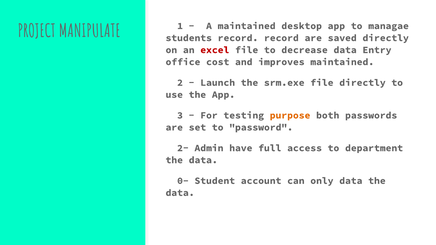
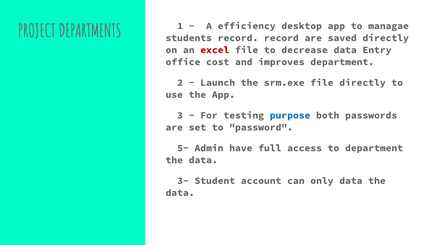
MANIPULATE: MANIPULATE -> DEPARTMENTS
A maintained: maintained -> efficiency
improves maintained: maintained -> department
purpose colour: orange -> blue
2-: 2- -> 5-
0-: 0- -> 3-
